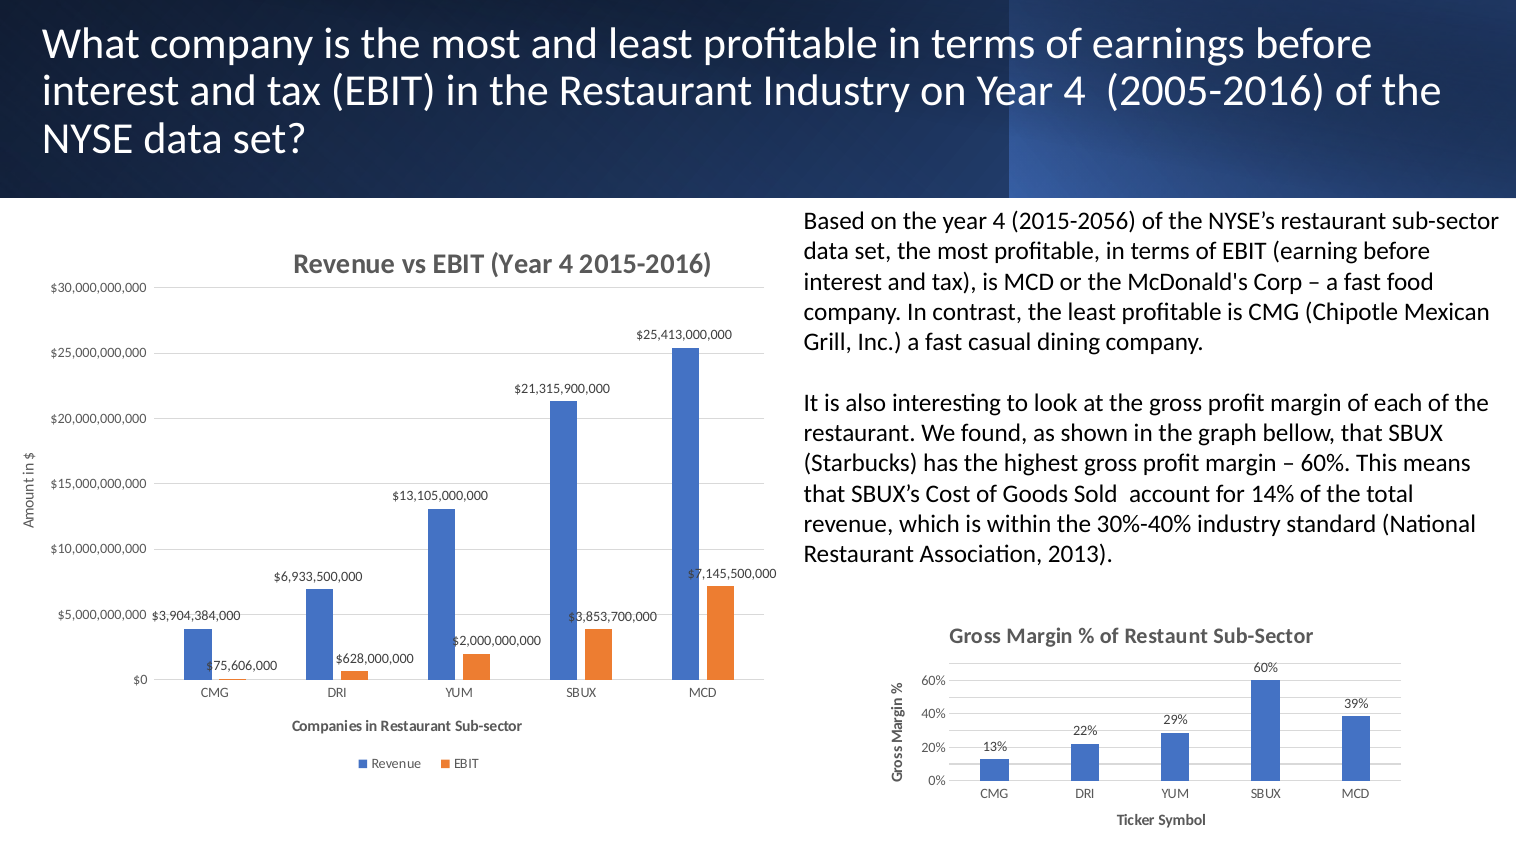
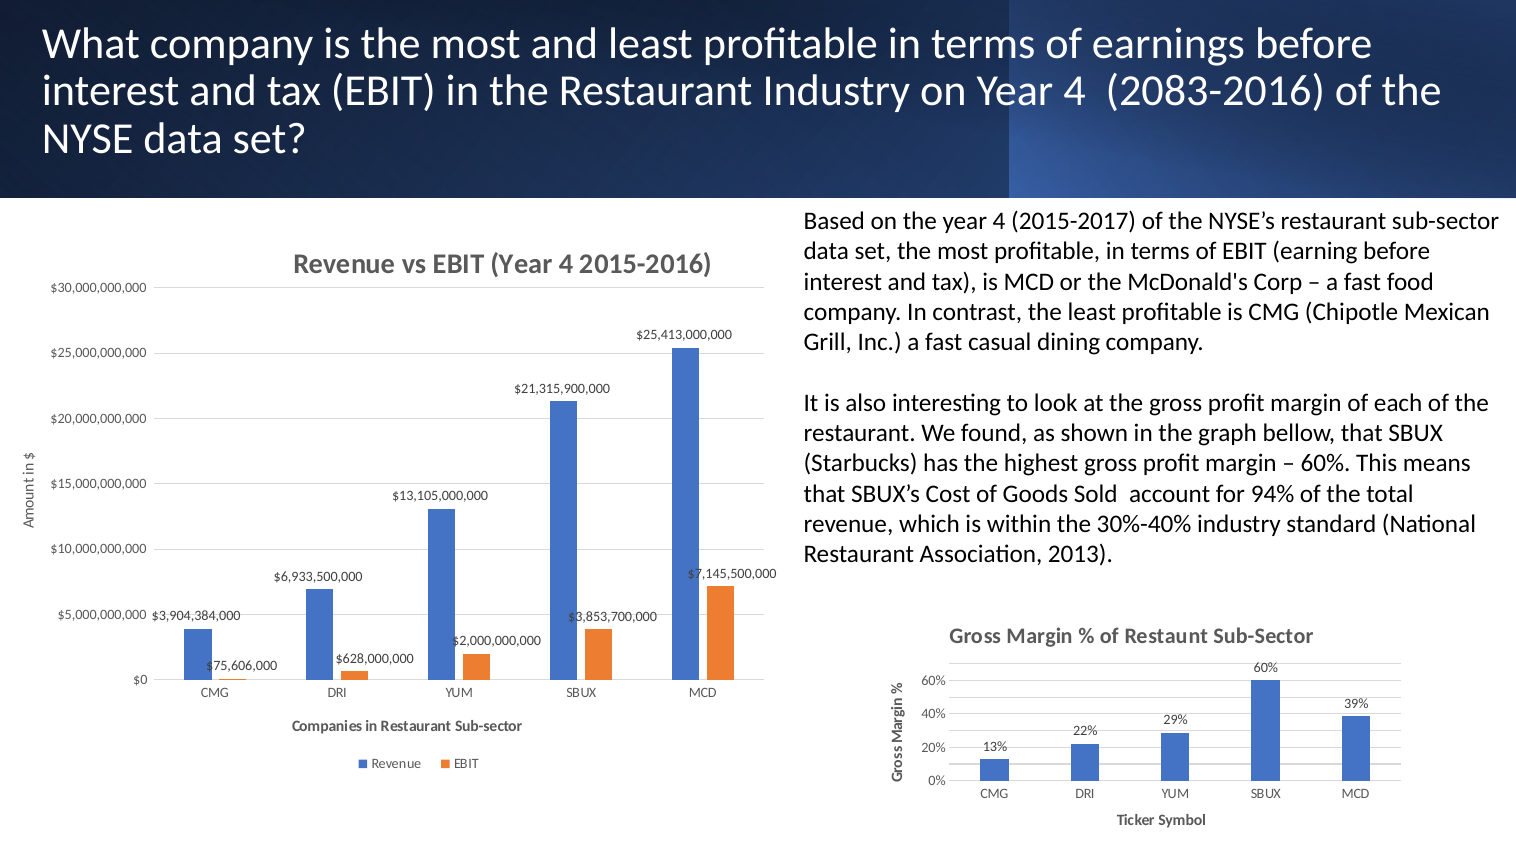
2005-2016: 2005-2016 -> 2083-2016
2015-2056: 2015-2056 -> 2015-2017
14%: 14% -> 94%
